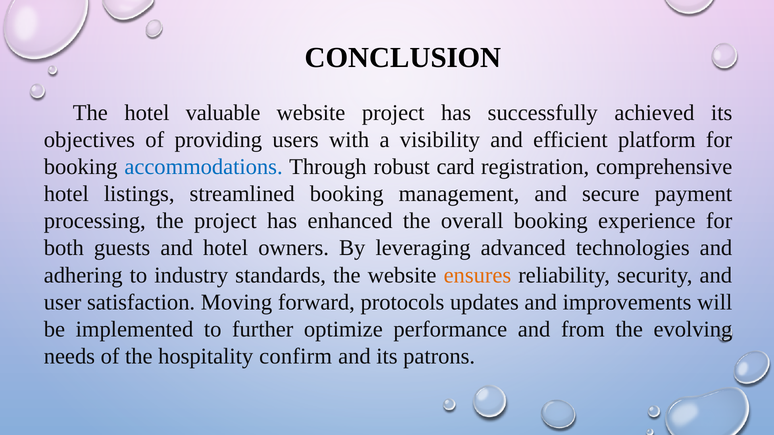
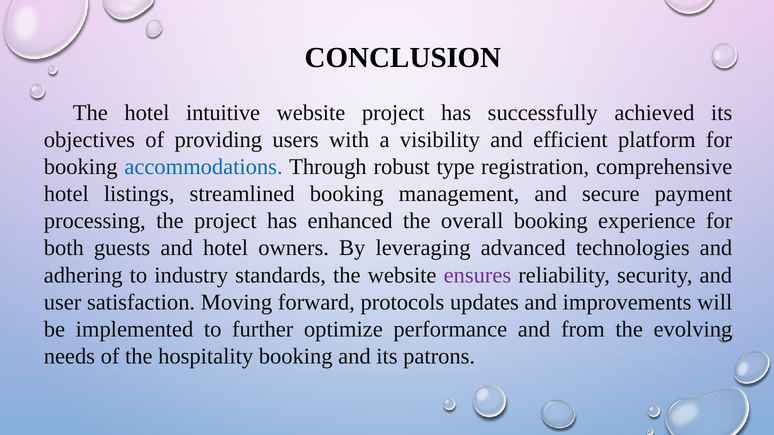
valuable: valuable -> intuitive
card: card -> type
ensures colour: orange -> purple
hospitality confirm: confirm -> booking
